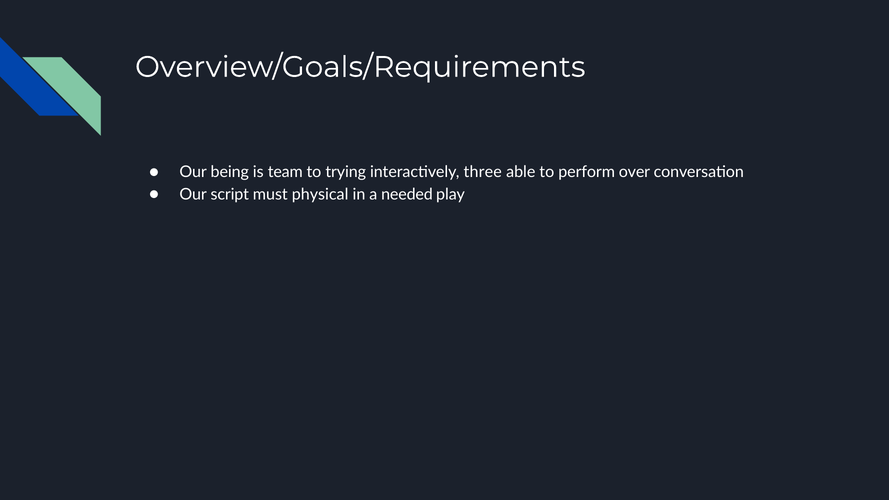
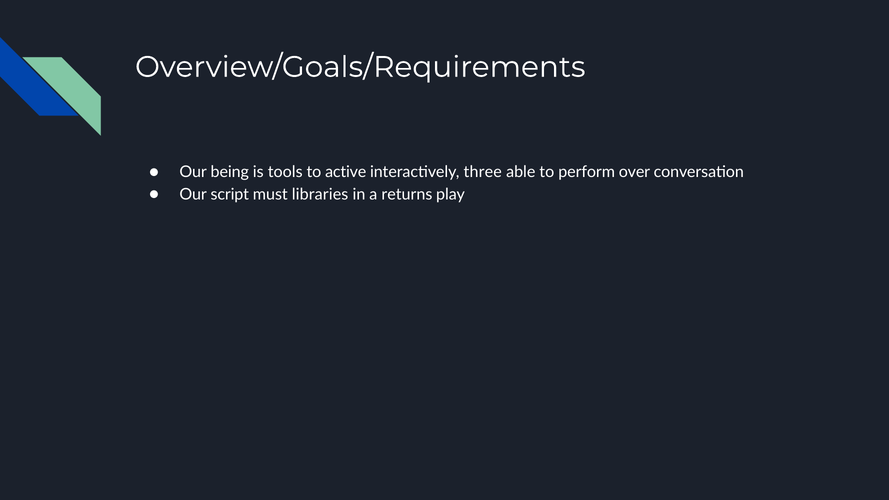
team: team -> tools
trying: trying -> active
physical: physical -> libraries
needed: needed -> returns
